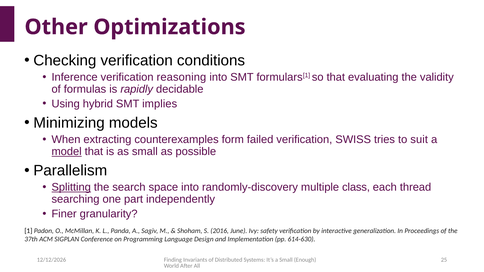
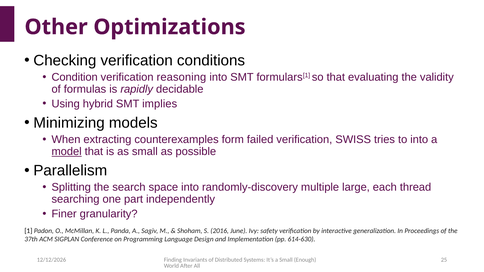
Inference: Inference -> Condition
to suit: suit -> into
Splitting underline: present -> none
class: class -> large
